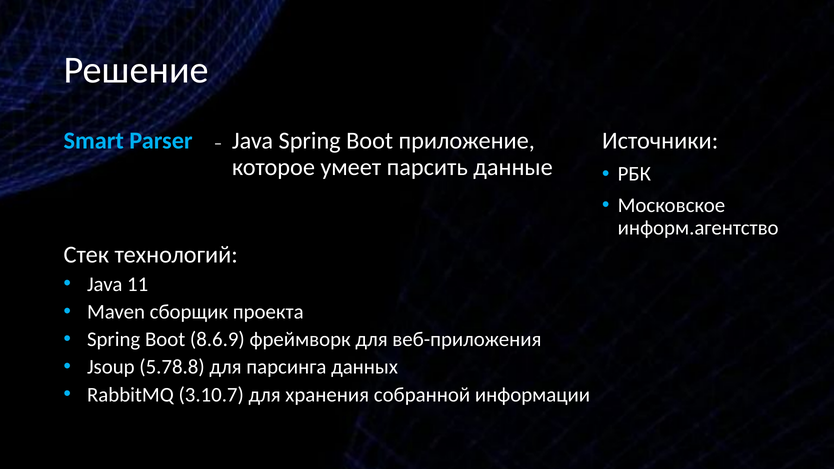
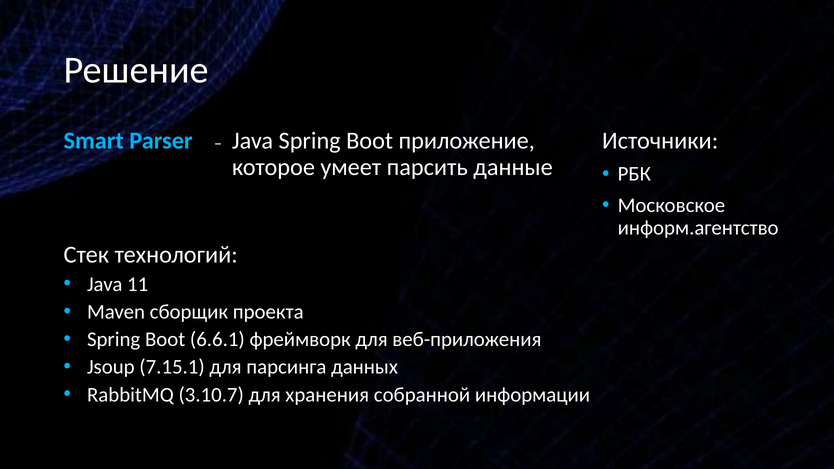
8.6.9: 8.6.9 -> 6.6.1
5.78.8: 5.78.8 -> 7.15.1
